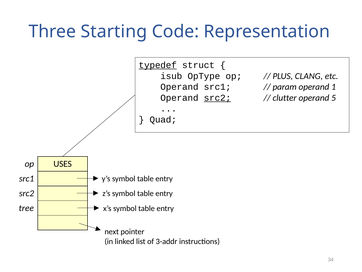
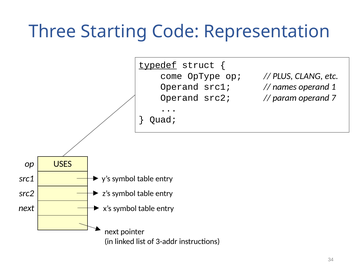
isub: isub -> come
param: param -> names
src2 at (217, 98) underline: present -> none
clutter: clutter -> param
5: 5 -> 7
tree at (26, 208): tree -> next
